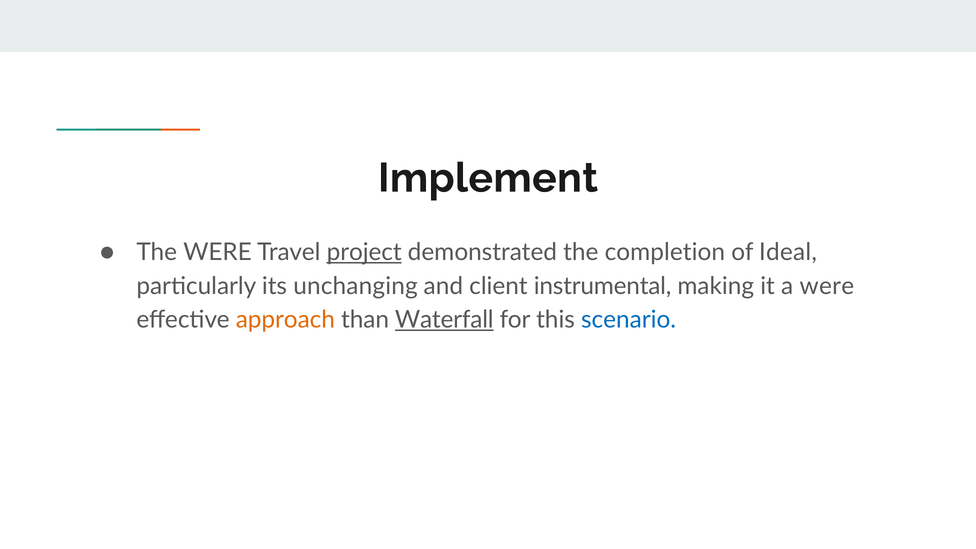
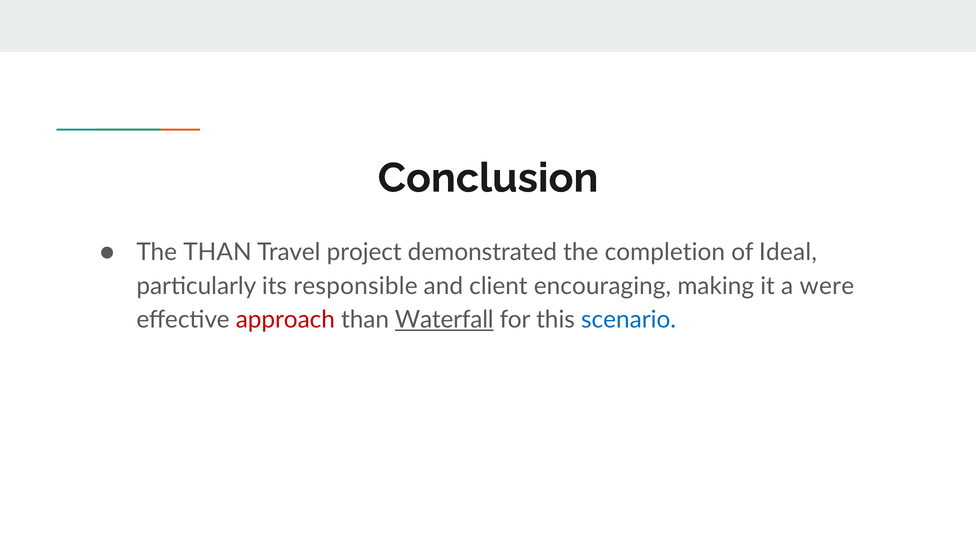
Implement: Implement -> Conclusion
The WERE: WERE -> THAN
project underline: present -> none
unchanging: unchanging -> responsible
instrumental: instrumental -> encouraging
approach colour: orange -> red
